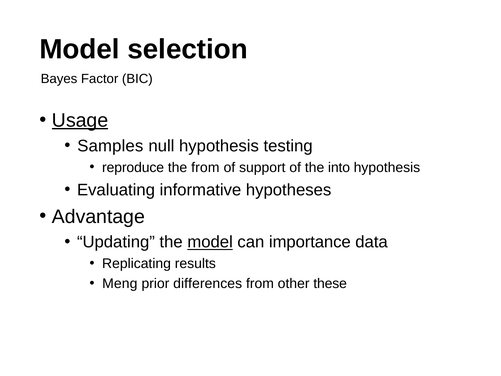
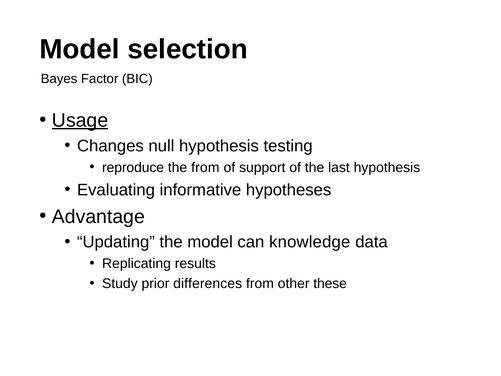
Samples: Samples -> Changes
into: into -> last
model at (210, 242) underline: present -> none
importance: importance -> knowledge
Meng: Meng -> Study
